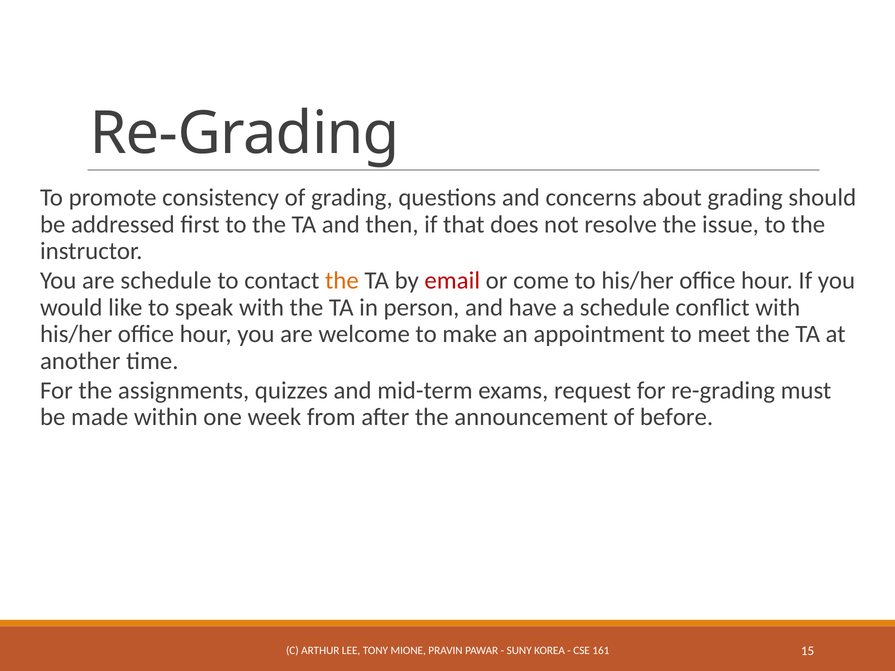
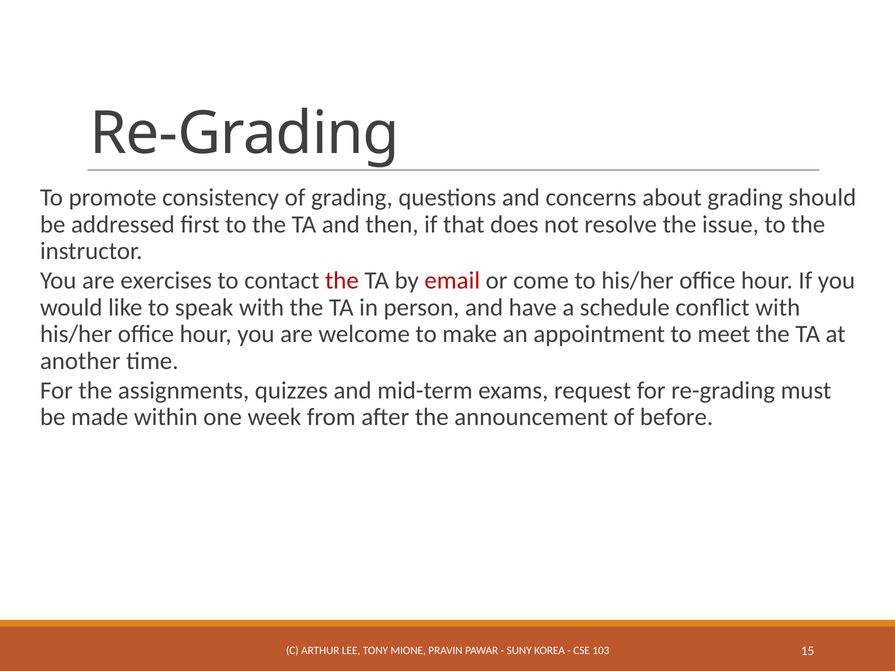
are schedule: schedule -> exercises
the at (342, 281) colour: orange -> red
161: 161 -> 103
